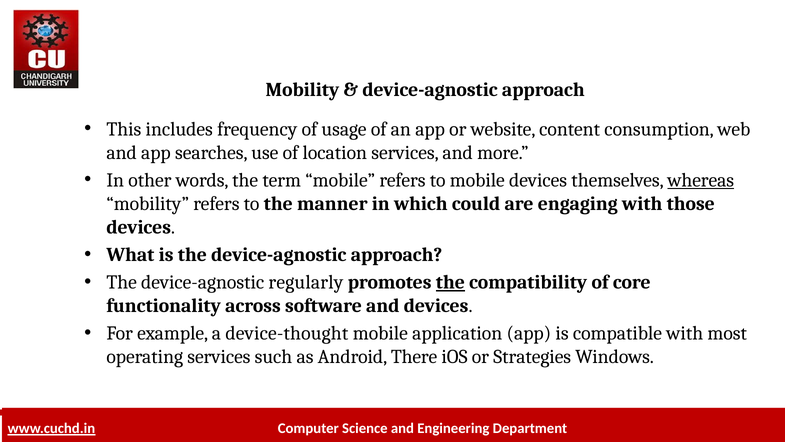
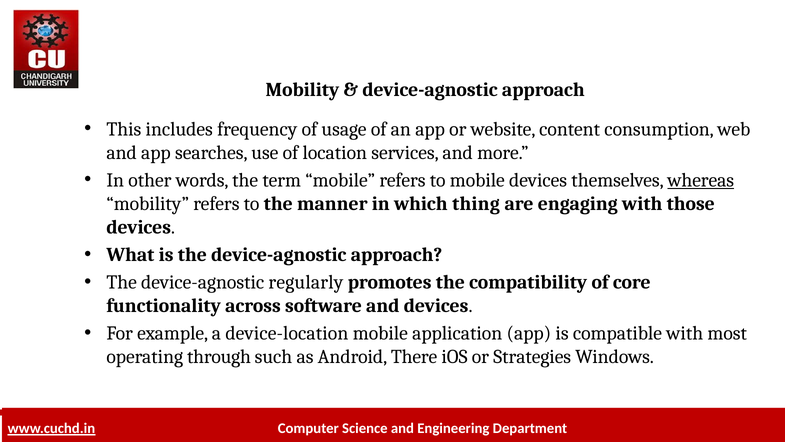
could: could -> thing
the at (450, 282) underline: present -> none
device-thought: device-thought -> device-location
operating services: services -> through
